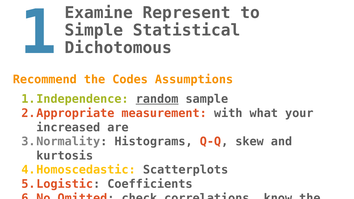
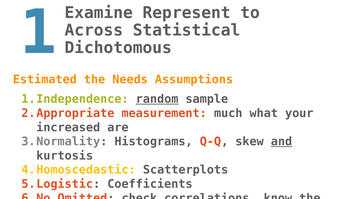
Simple: Simple -> Across
Recommend: Recommend -> Estimated
Codes: Codes -> Needs
with: with -> much
and underline: none -> present
